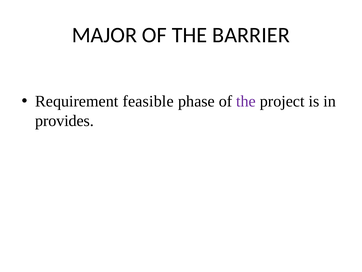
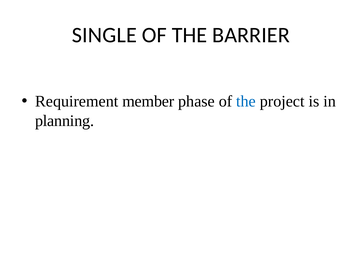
MAJOR: MAJOR -> SINGLE
feasible: feasible -> member
the at (246, 101) colour: purple -> blue
provides: provides -> planning
